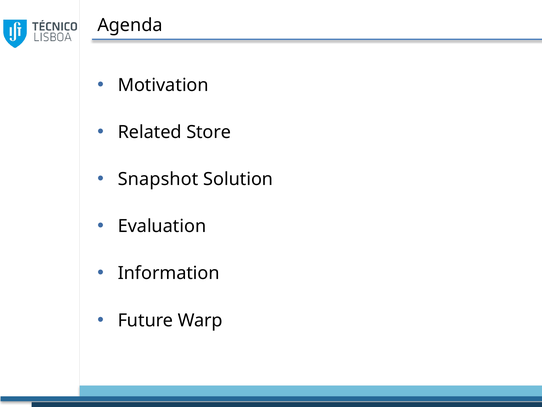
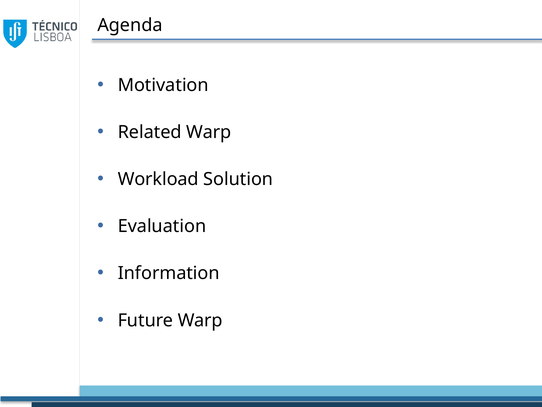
Related Store: Store -> Warp
Snapshot: Snapshot -> Workload
